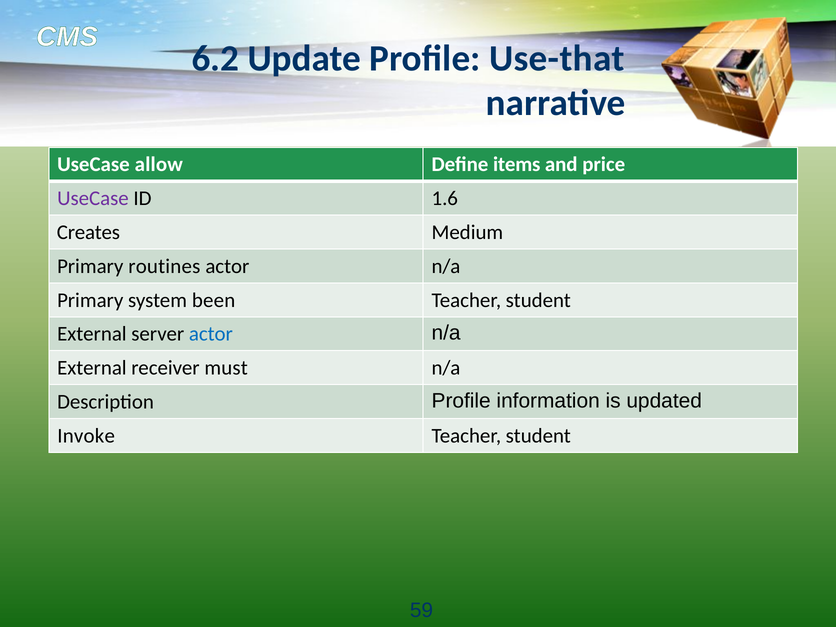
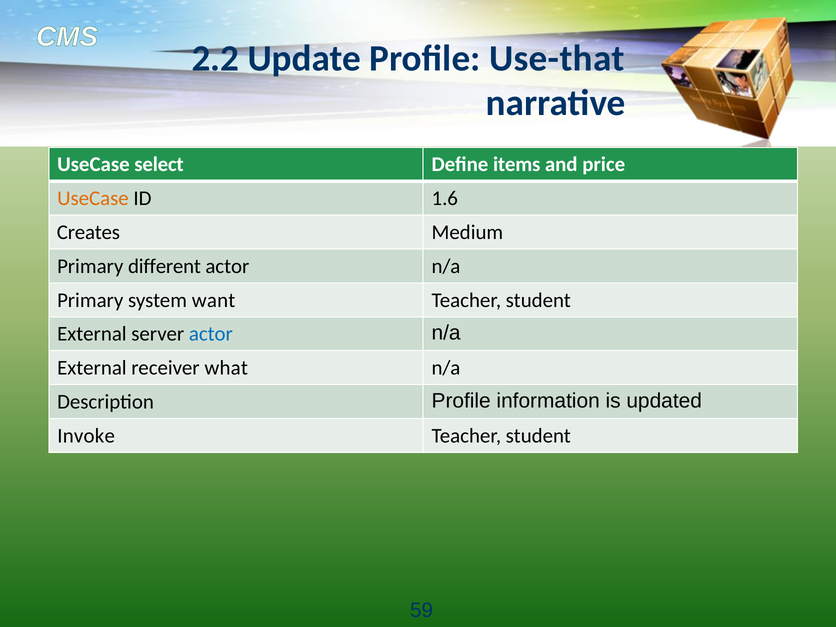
6.2: 6.2 -> 2.2
allow: allow -> select
UseCase at (93, 198) colour: purple -> orange
routines: routines -> different
been: been -> want
must: must -> what
